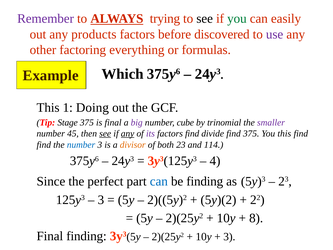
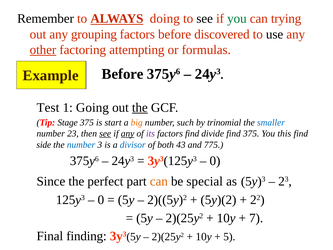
Remember colour: purple -> black
trying: trying -> doing
easily: easily -> trying
products: products -> grouping
use colour: purple -> black
other underline: none -> present
everything: everything -> attempting
Example Which: Which -> Before
This at (48, 107): This -> Test
Doing: Doing -> Going
the at (140, 107) underline: none -> present
is final: final -> start
big colour: purple -> orange
cube: cube -> such
smaller colour: purple -> blue
number 45: 45 -> 23
find at (44, 145): find -> side
divisor colour: orange -> blue
both 23: 23 -> 43
114: 114 -> 775
4 at (215, 161): 4 -> 0
can at (159, 181) colour: blue -> orange
be finding: finding -> special
3 at (101, 200): 3 -> 0
8: 8 -> 7
3 at (229, 237): 3 -> 5
